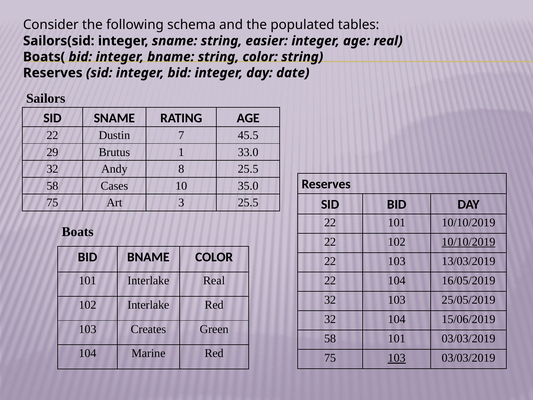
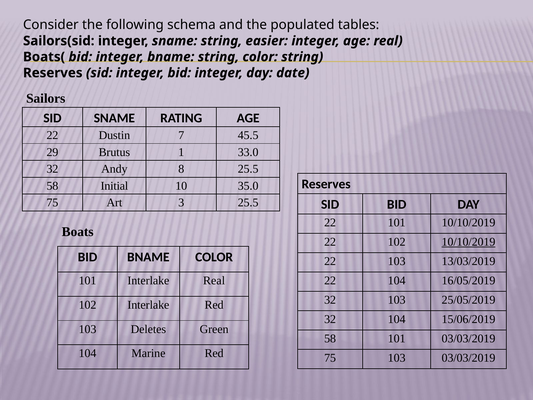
Cases: Cases -> Initial
Creates: Creates -> Deletes
103 at (397, 358) underline: present -> none
